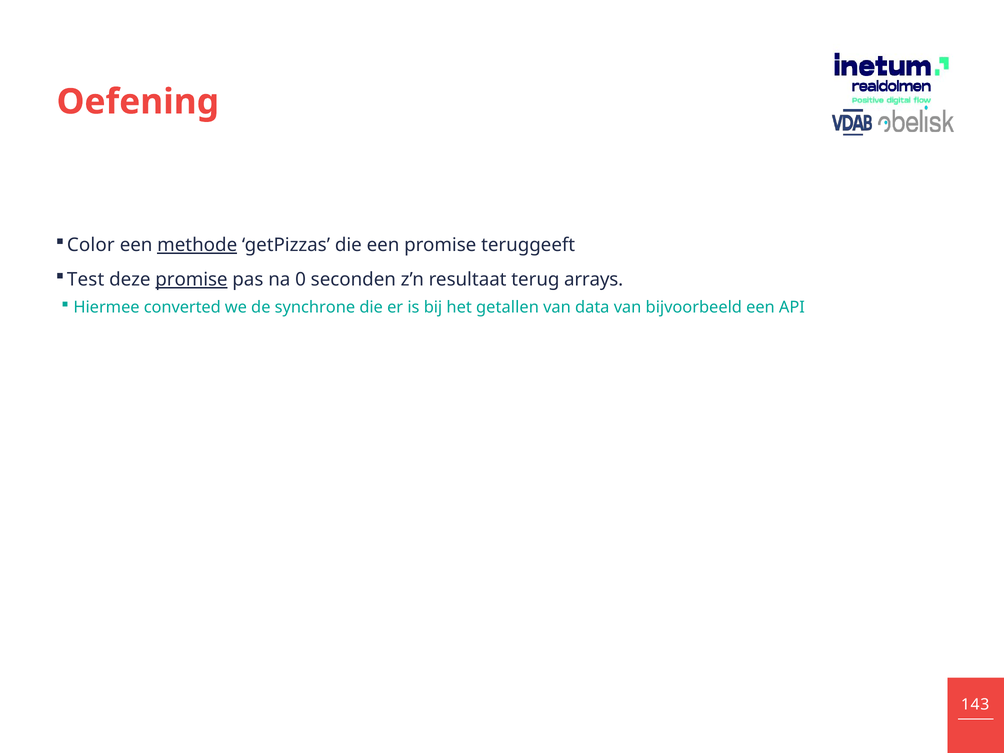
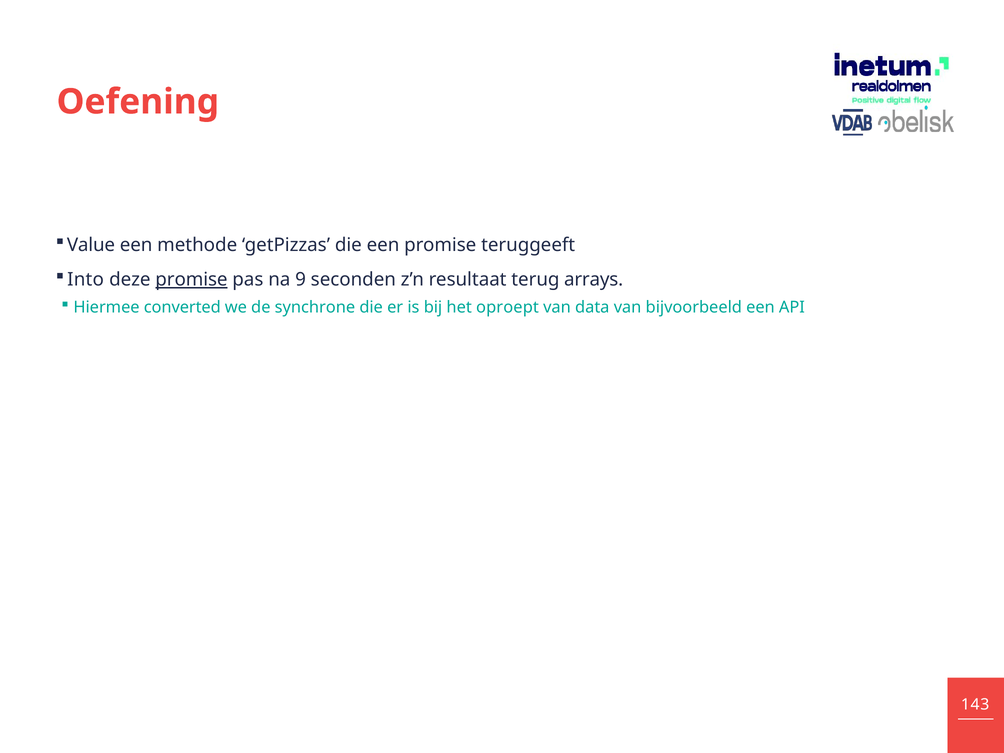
Color: Color -> Value
methode underline: present -> none
Test: Test -> Into
0: 0 -> 9
getallen: getallen -> oproept
